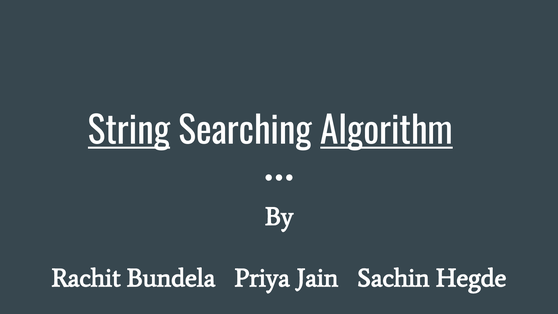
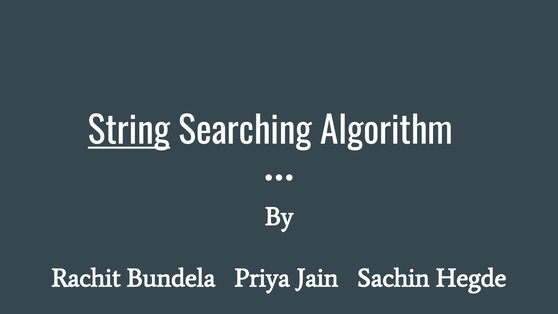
Algorithm underline: present -> none
